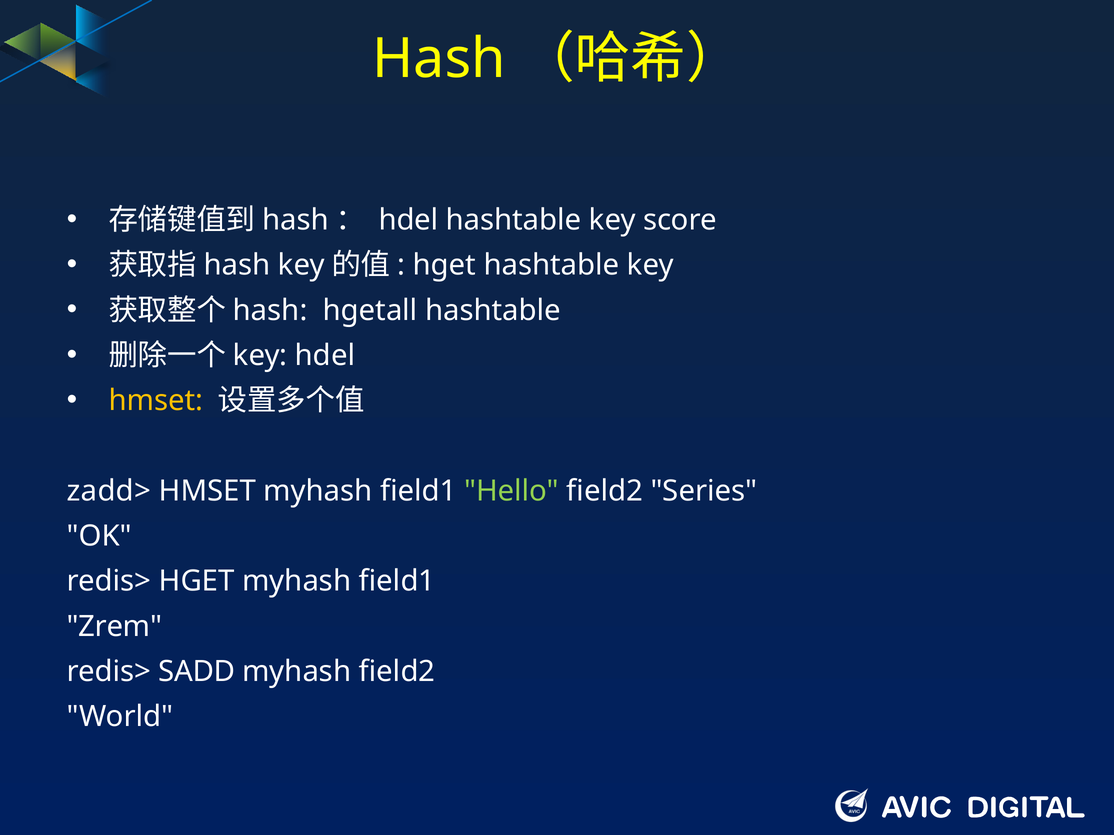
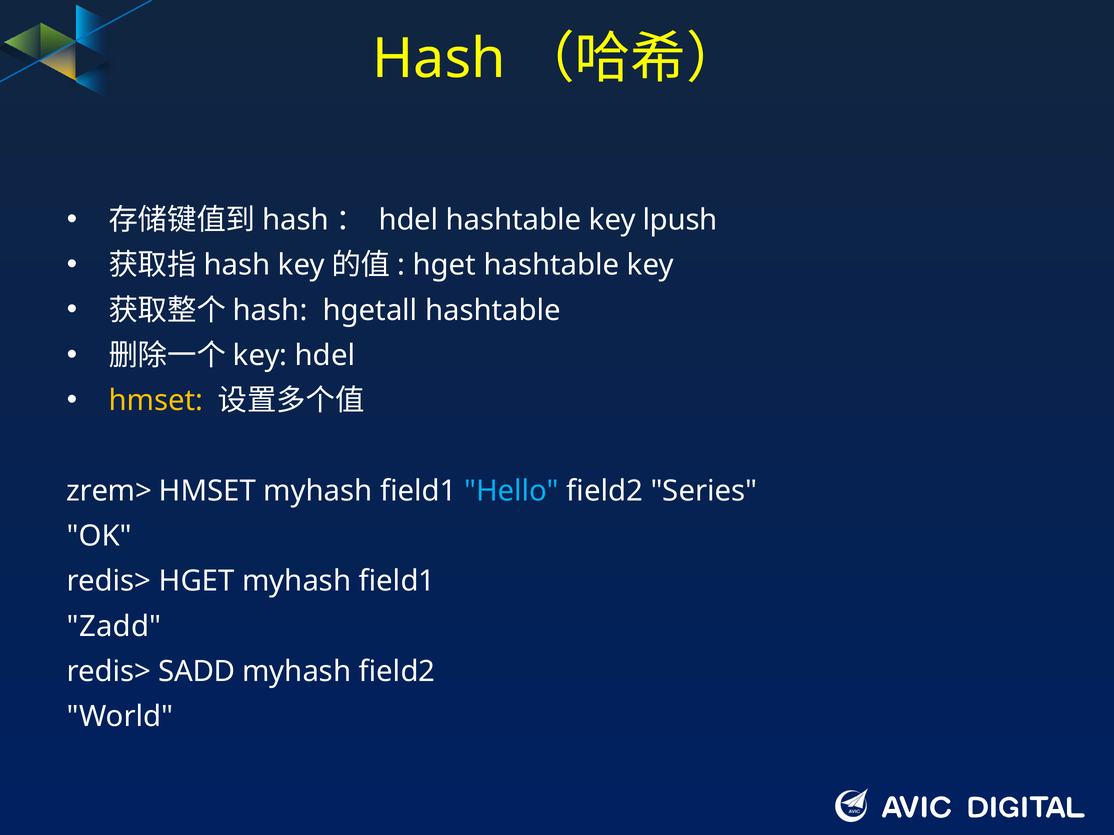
score: score -> lpush
zadd>: zadd> -> zrem>
Hello colour: light green -> light blue
Zrem: Zrem -> Zadd
